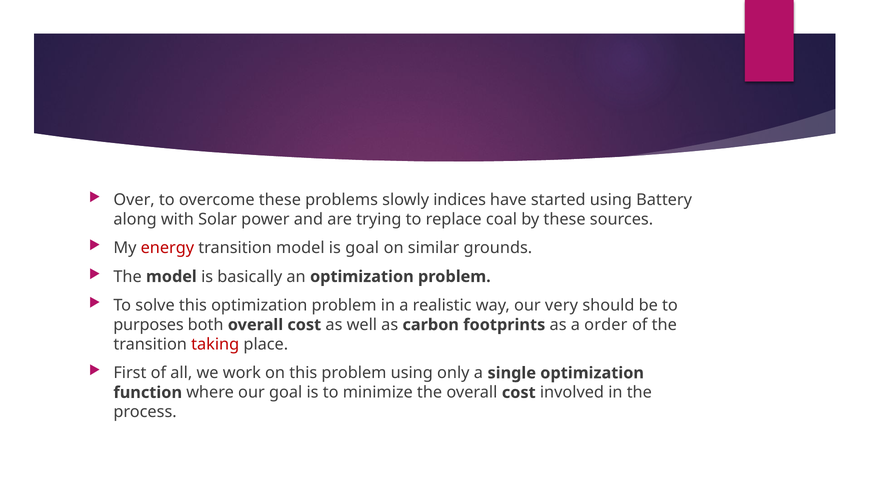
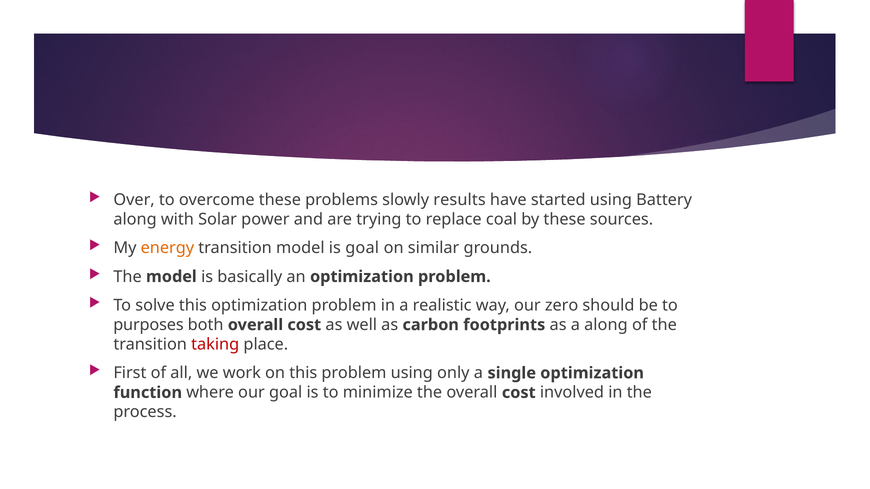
indices: indices -> results
energy colour: red -> orange
very: very -> zero
a order: order -> along
